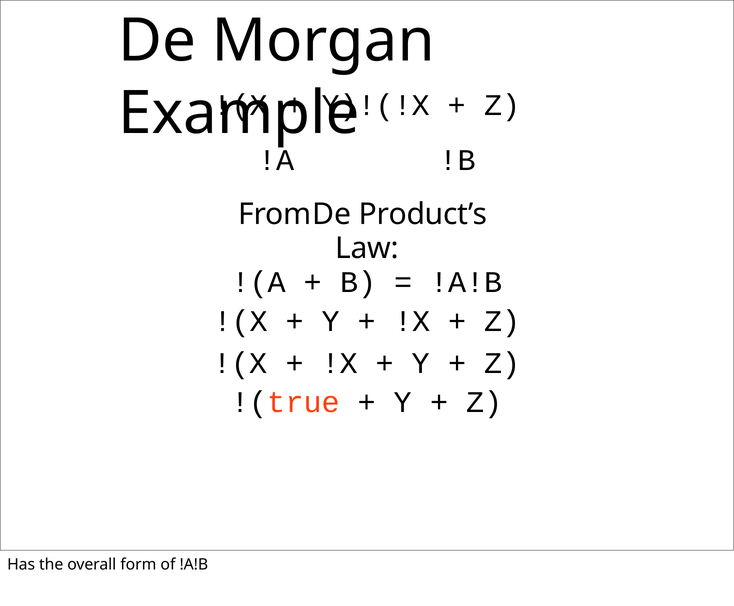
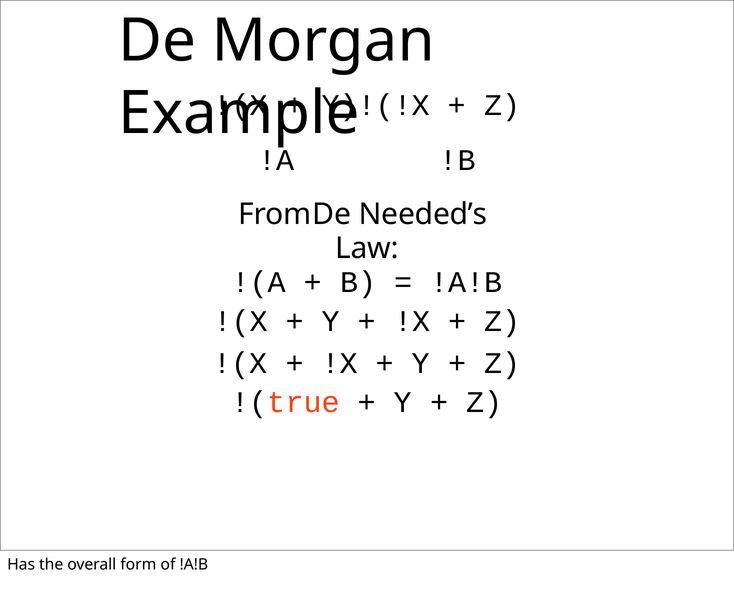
Product’s: Product’s -> Needed’s
